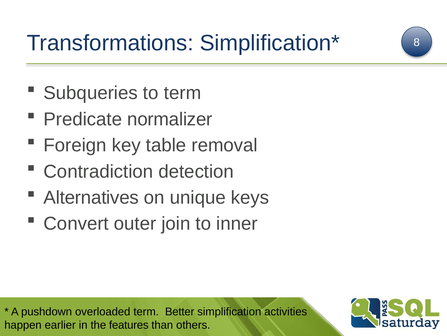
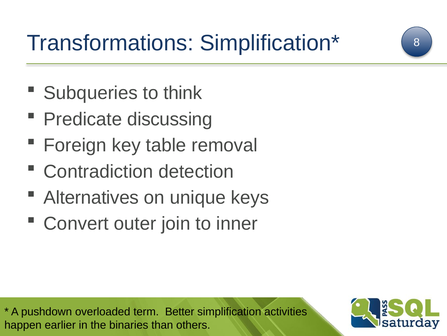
to term: term -> think
normalizer: normalizer -> discussing
features: features -> binaries
